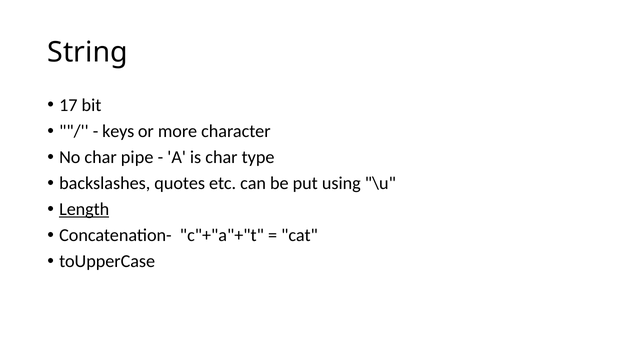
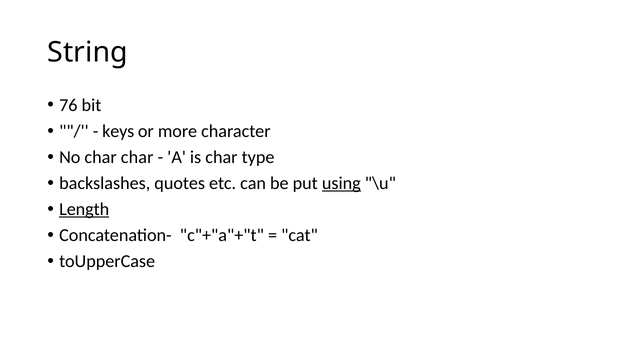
17: 17 -> 76
char pipe: pipe -> char
using underline: none -> present
